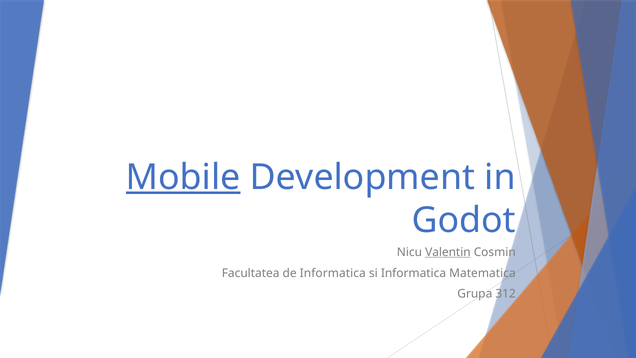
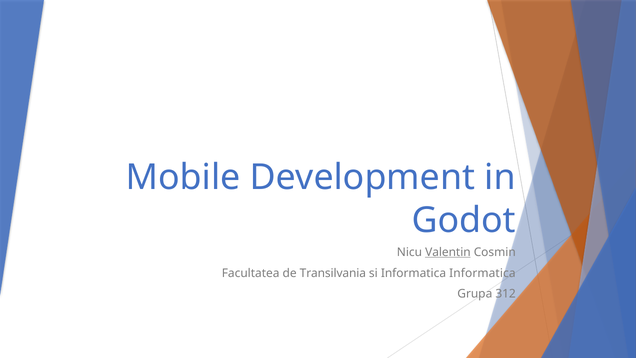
Mobile underline: present -> none
de Informatica: Informatica -> Transilvania
Informatica Matematica: Matematica -> Informatica
